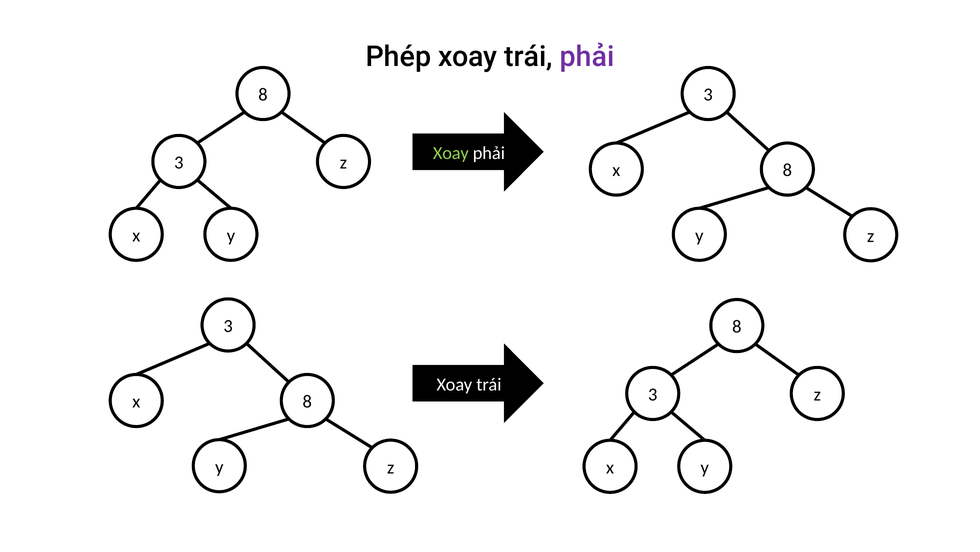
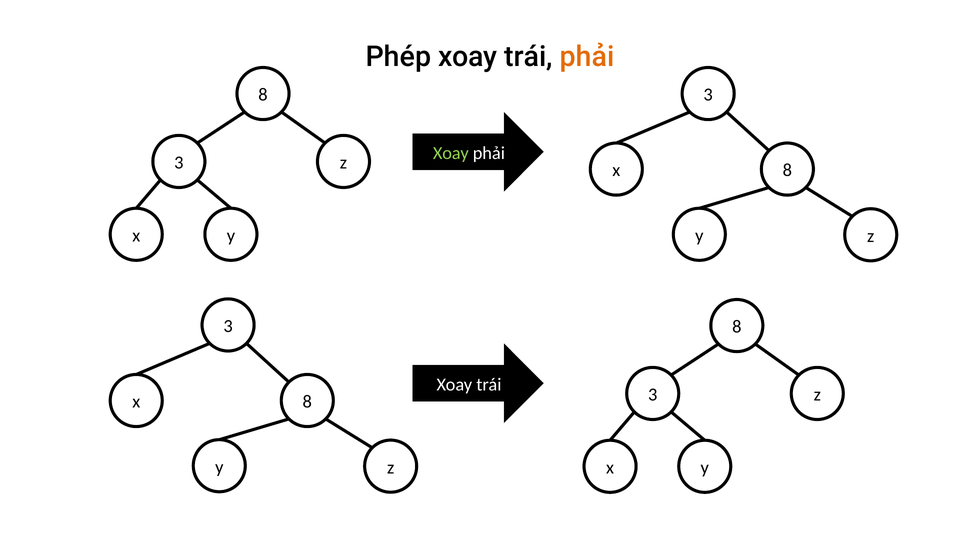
phải at (587, 57) colour: purple -> orange
